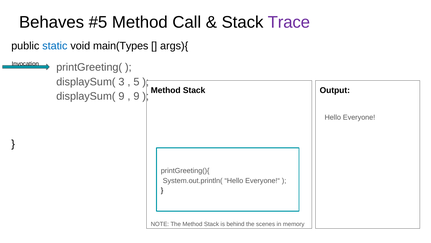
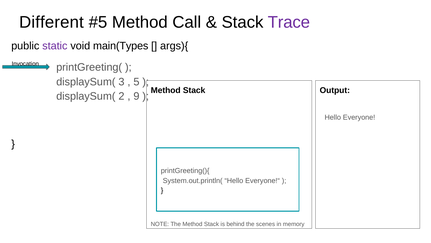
Behaves: Behaves -> Different
static colour: blue -> purple
displaySum( 9: 9 -> 2
